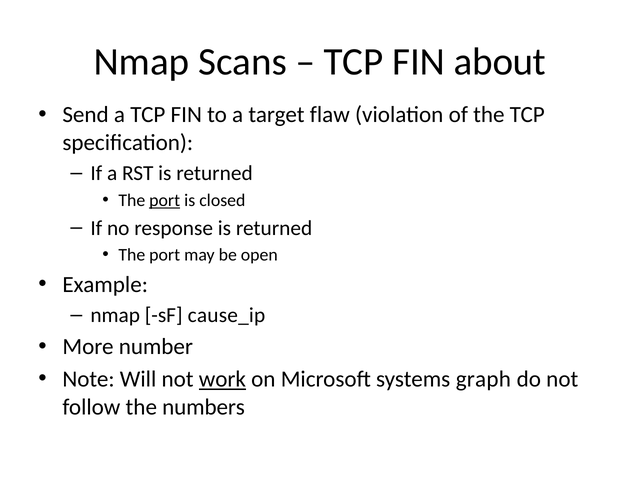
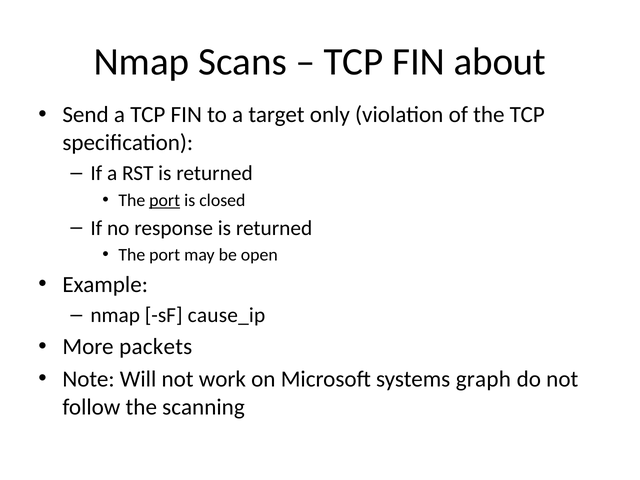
flaw: flaw -> only
number: number -> packets
work underline: present -> none
numbers: numbers -> scanning
